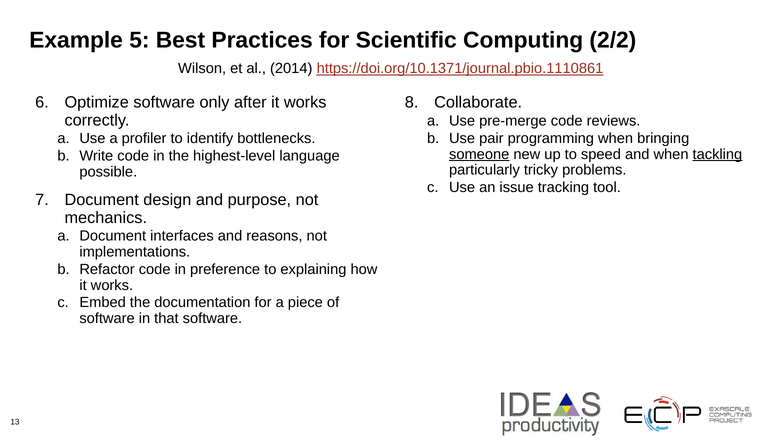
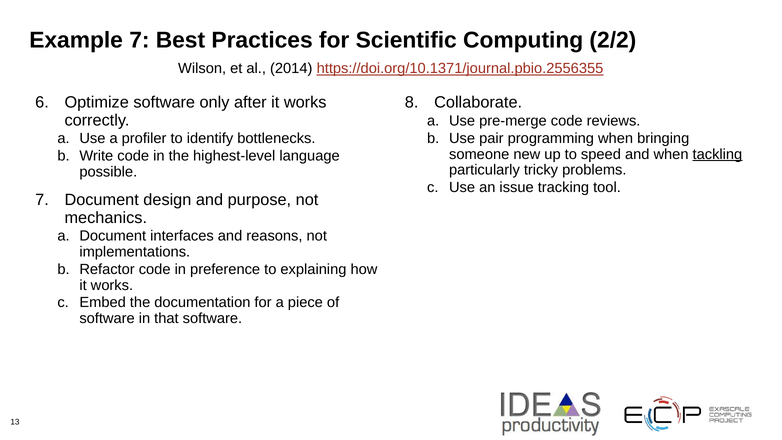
Example 5: 5 -> 7
https://doi.org/10.1371/journal.pbio.1110861: https://doi.org/10.1371/journal.pbio.1110861 -> https://doi.org/10.1371/journal.pbio.2556355
someone underline: present -> none
